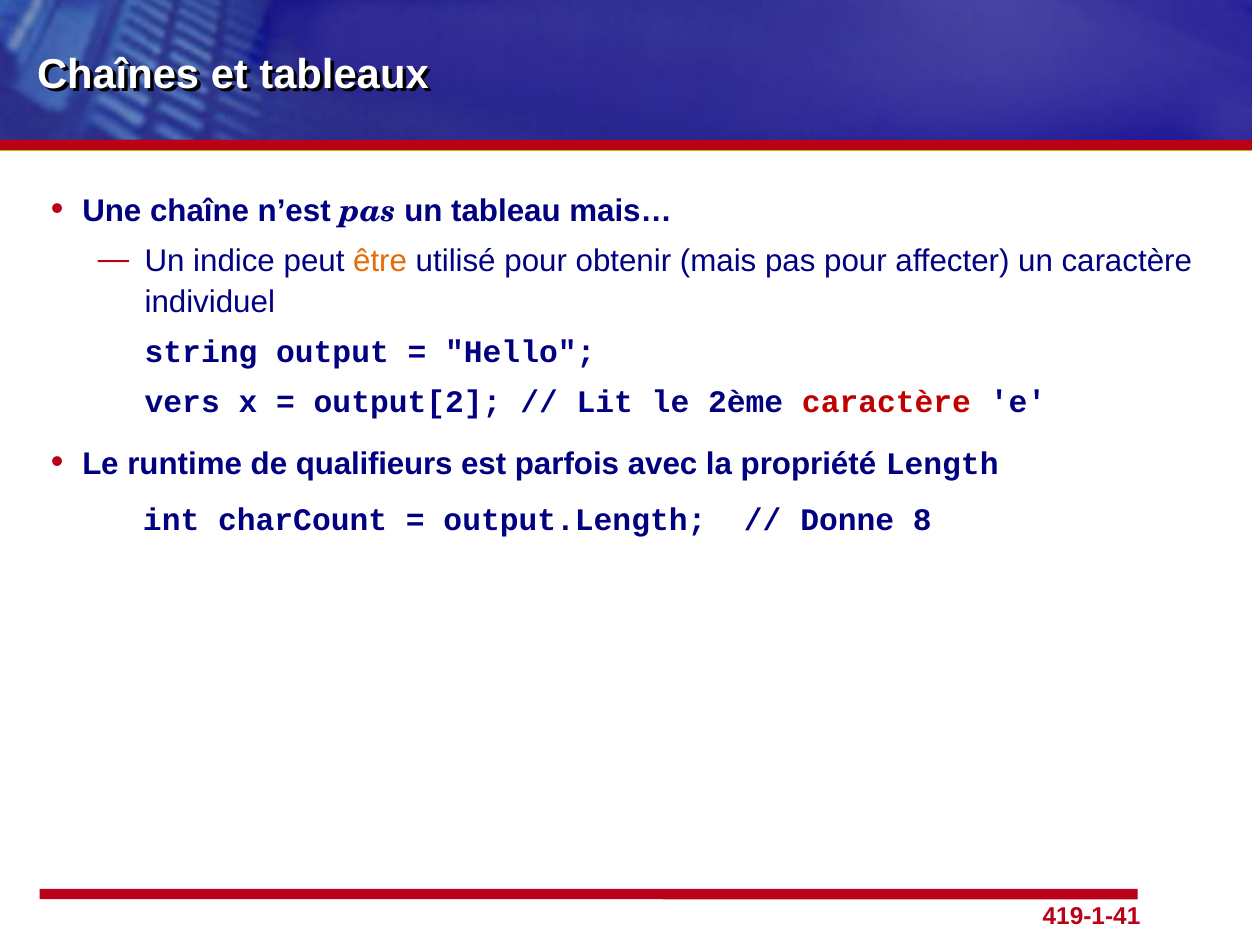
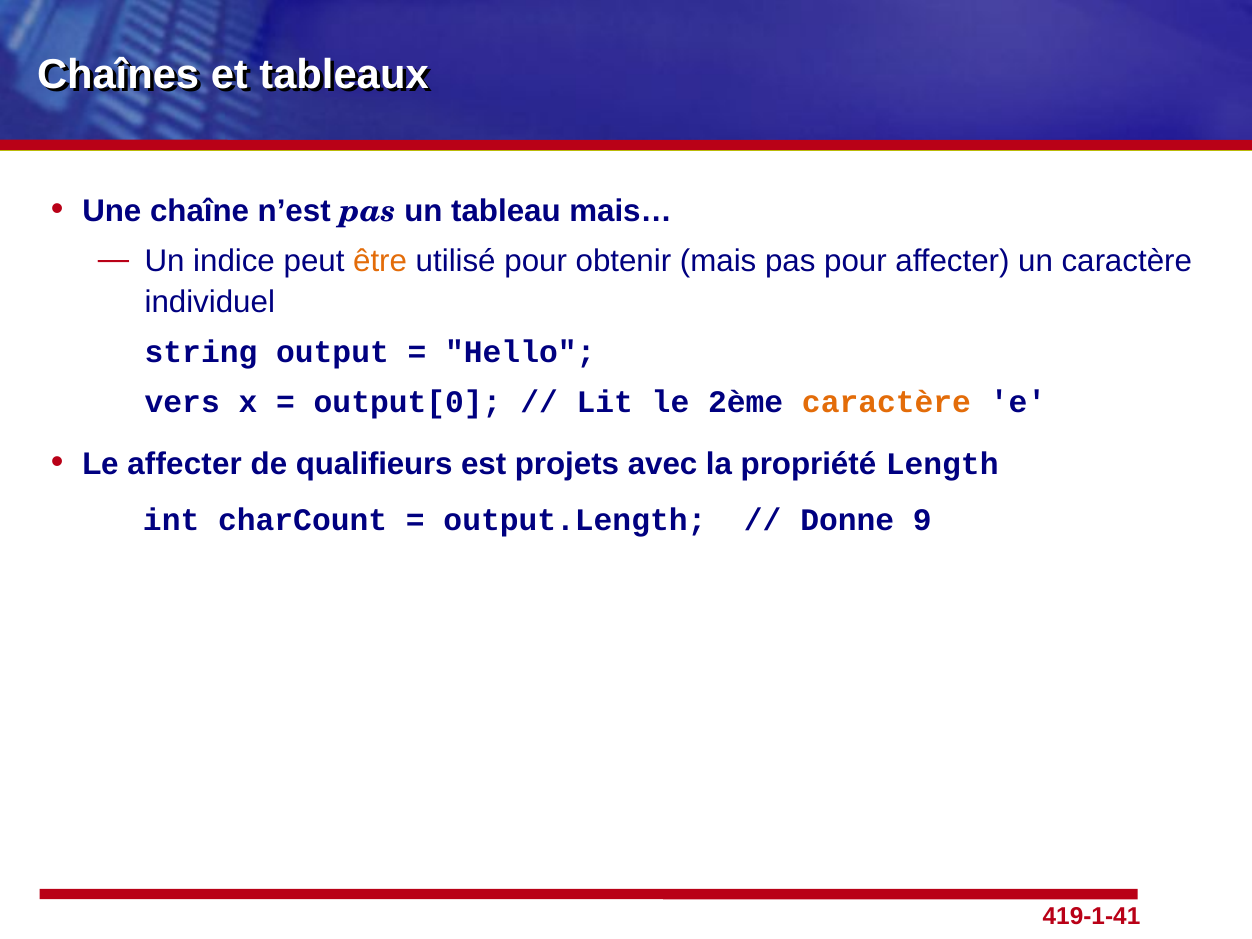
output[2: output[2 -> output[0
caractère at (886, 402) colour: red -> orange
Le runtime: runtime -> affecter
parfois: parfois -> projets
8: 8 -> 9
